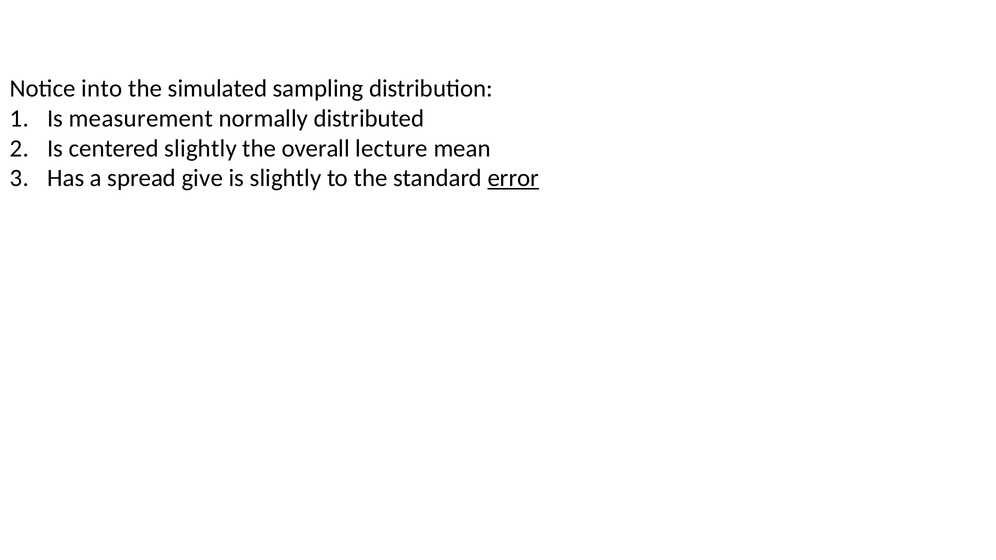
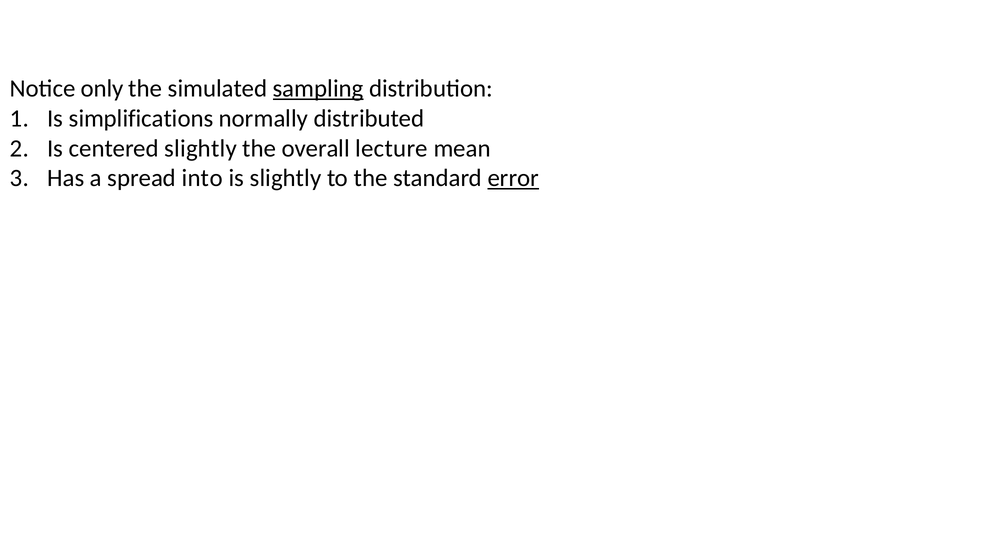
into: into -> only
sampling underline: none -> present
measurement: measurement -> simplifications
give: give -> into
